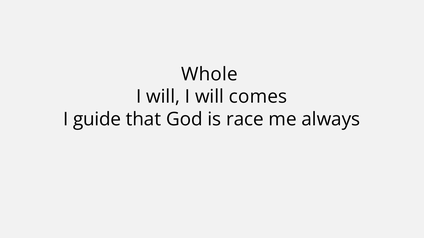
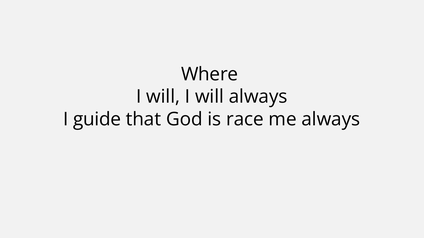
Whole: Whole -> Where
will comes: comes -> always
